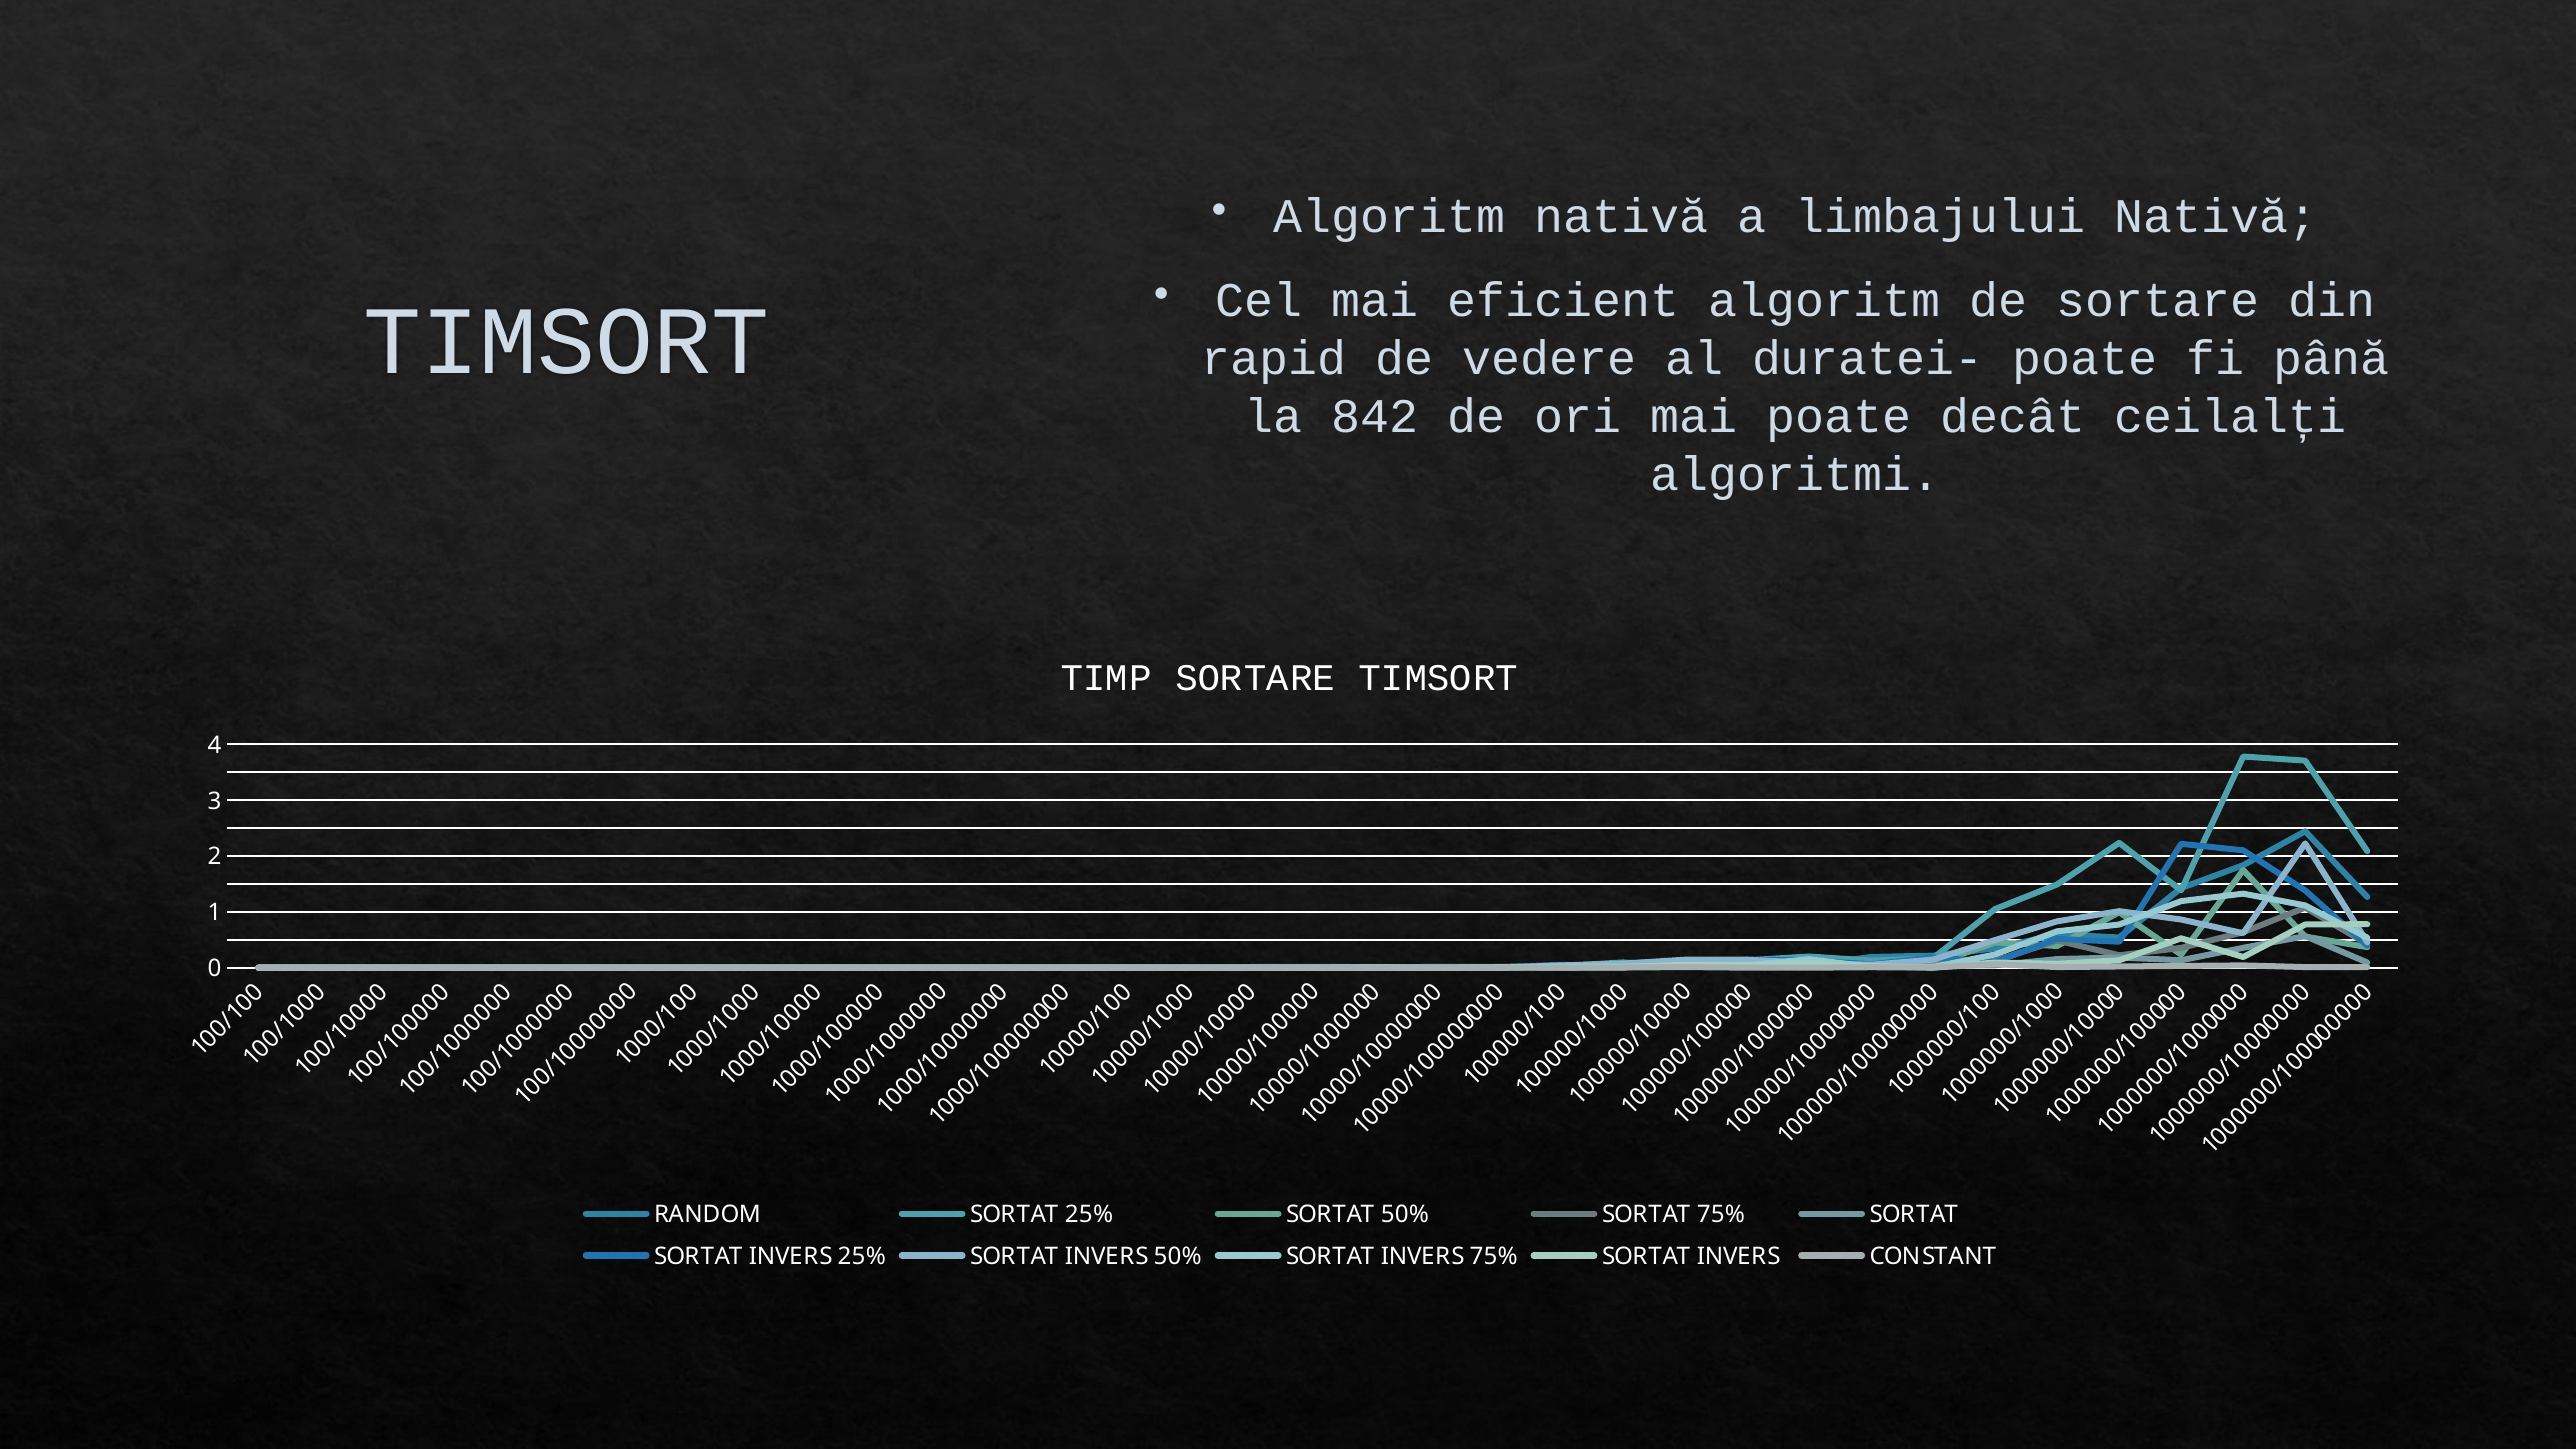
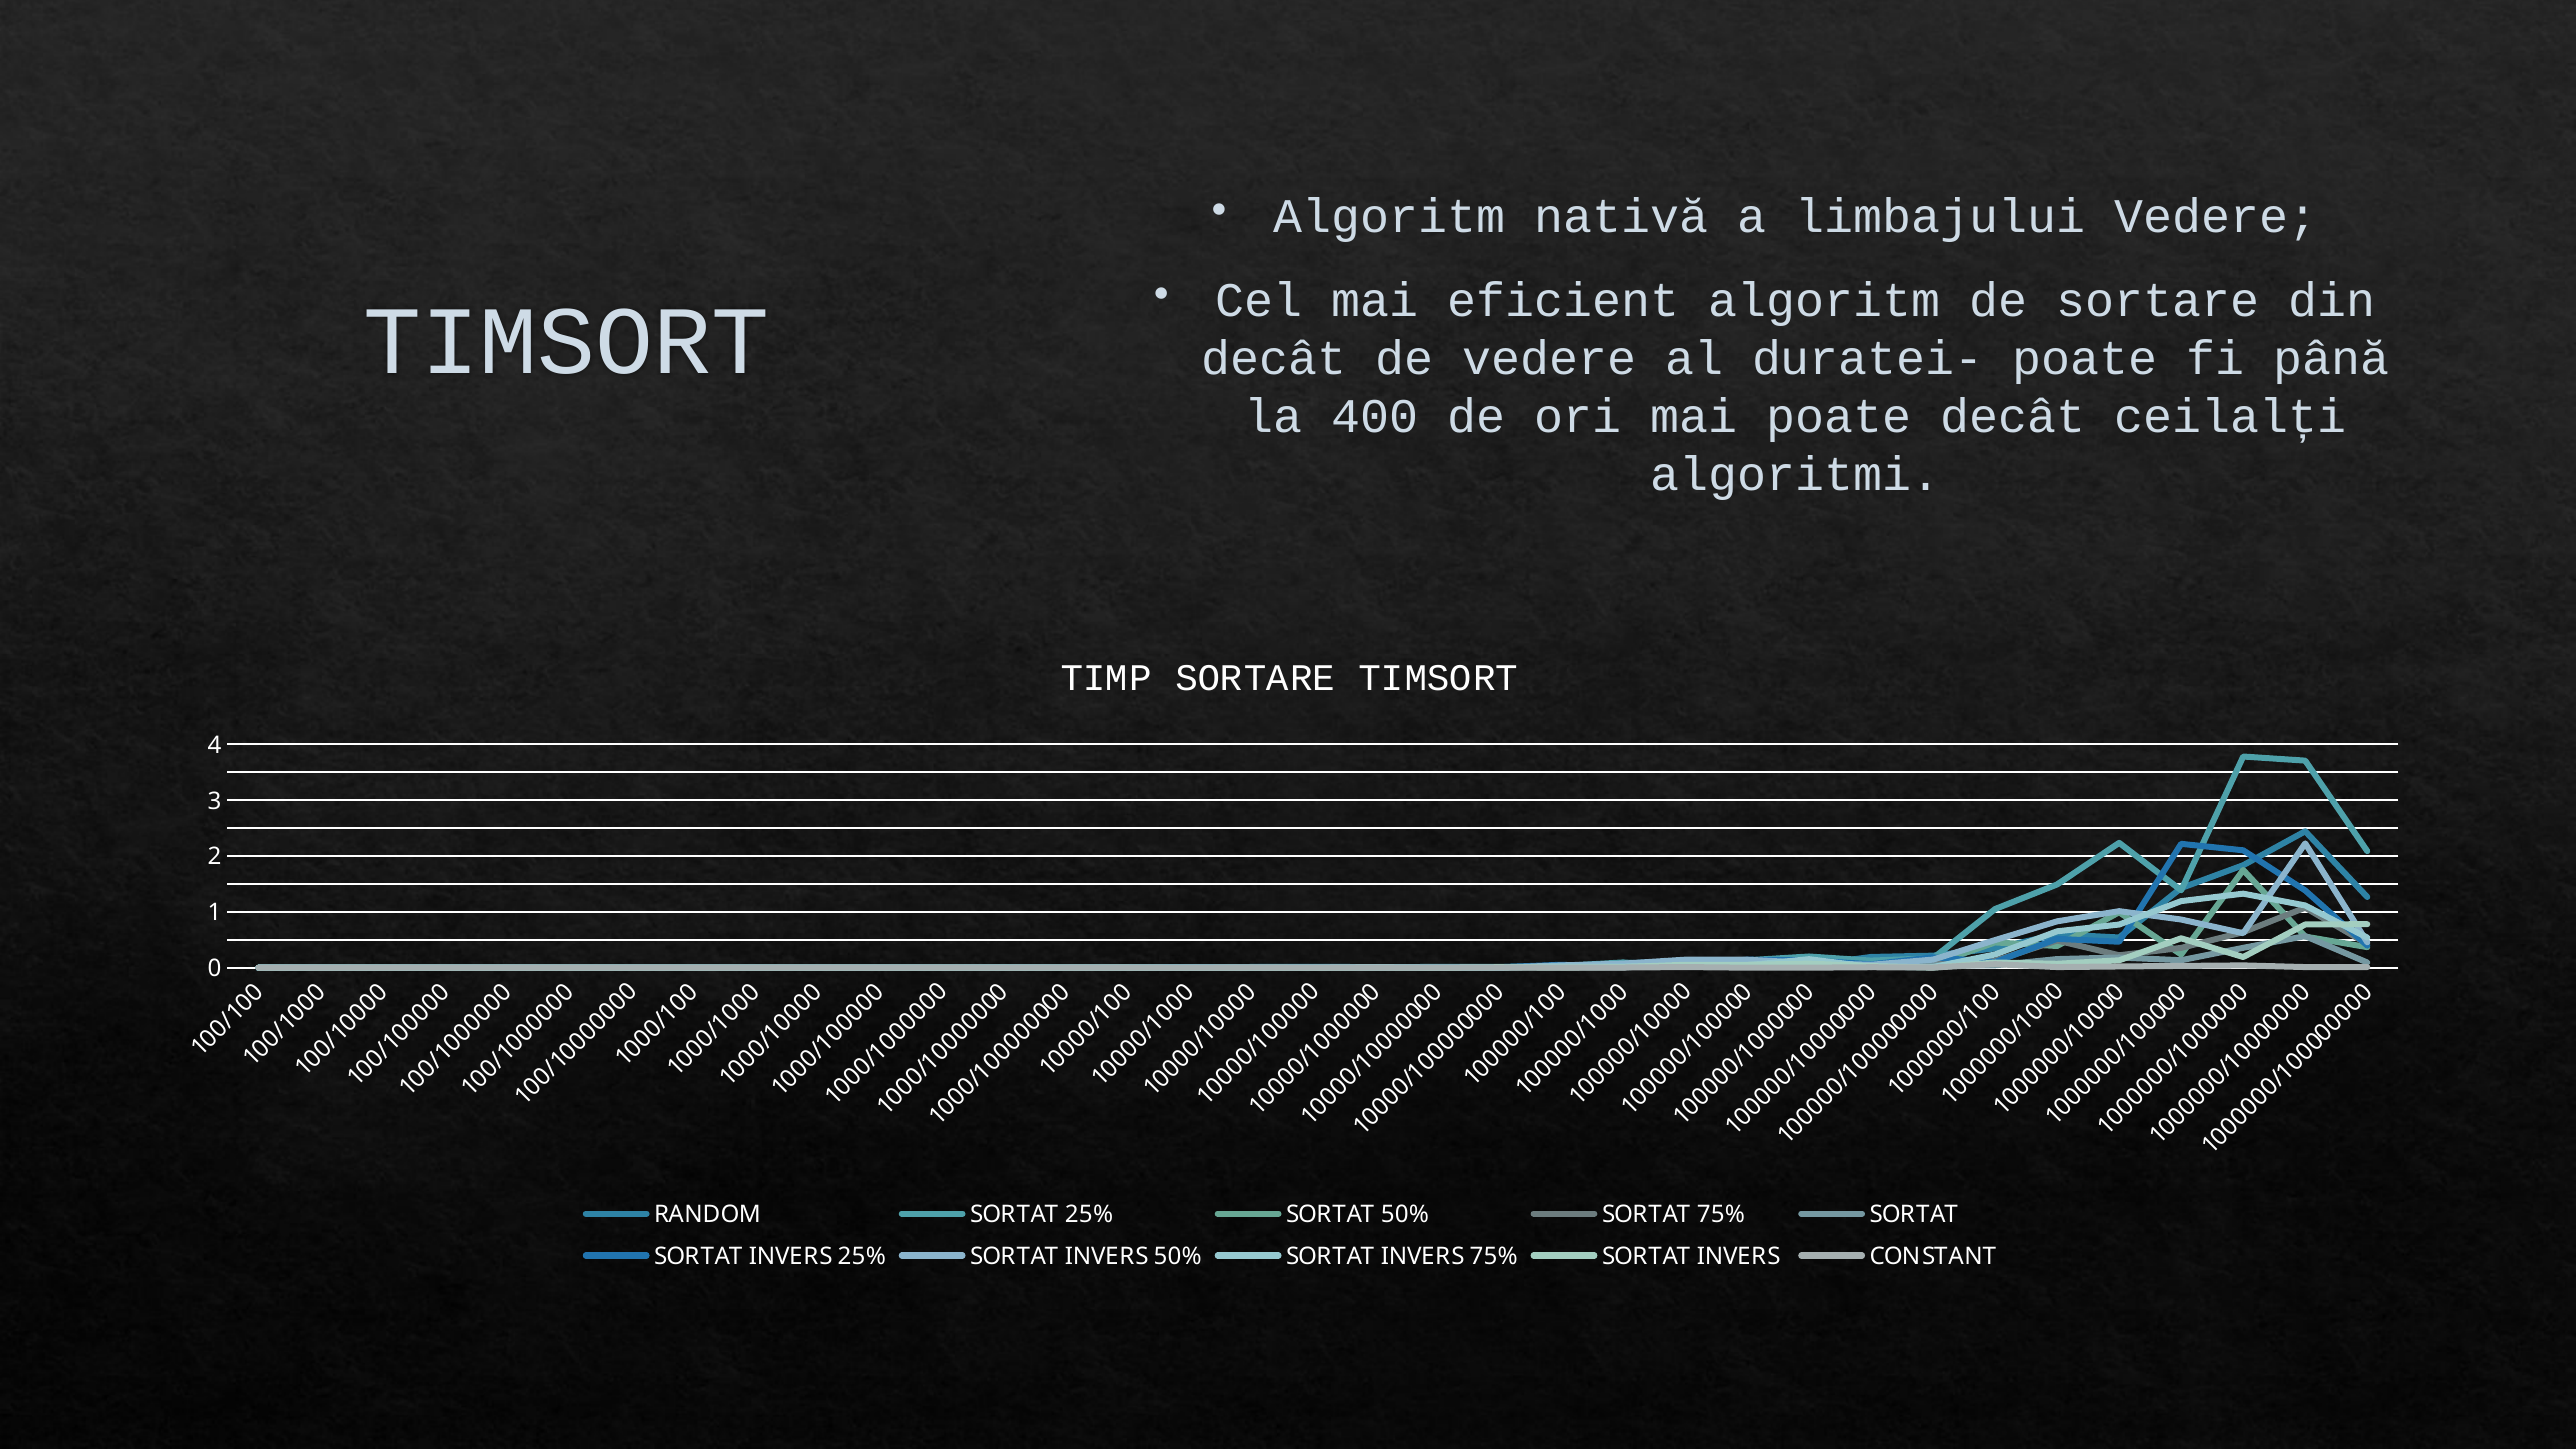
limbajului Nativă: Nativă -> Vedere
rapid at (1274, 359): rapid -> decât
842: 842 -> 400
